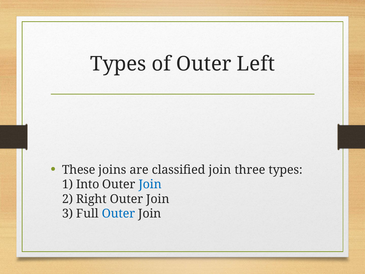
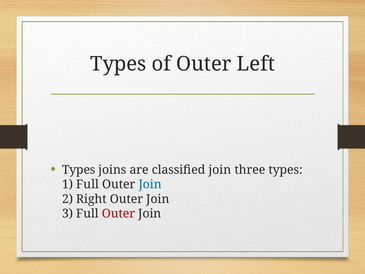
These at (79, 170): These -> Types
1 Into: Into -> Full
Outer at (118, 213) colour: blue -> red
